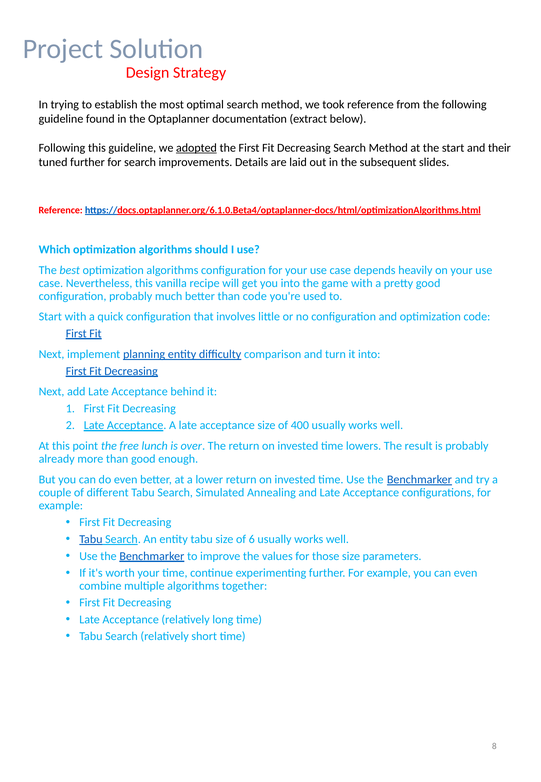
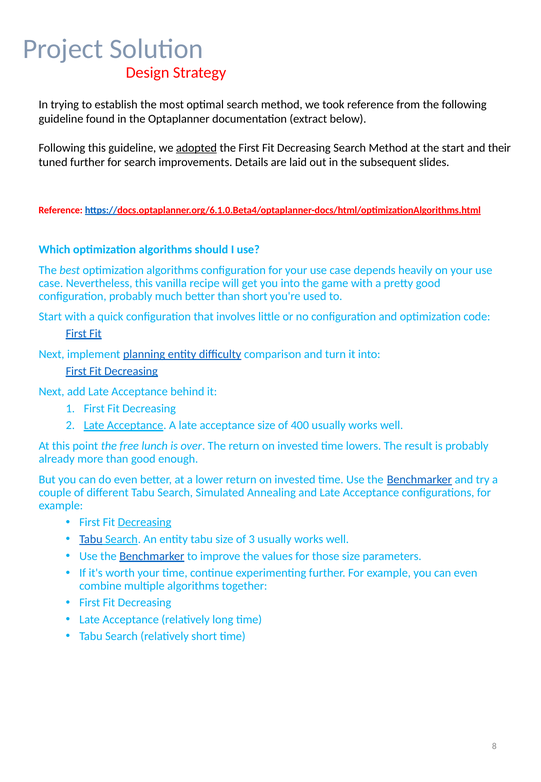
than code: code -> short
Decreasing at (145, 522) underline: none -> present
6: 6 -> 3
